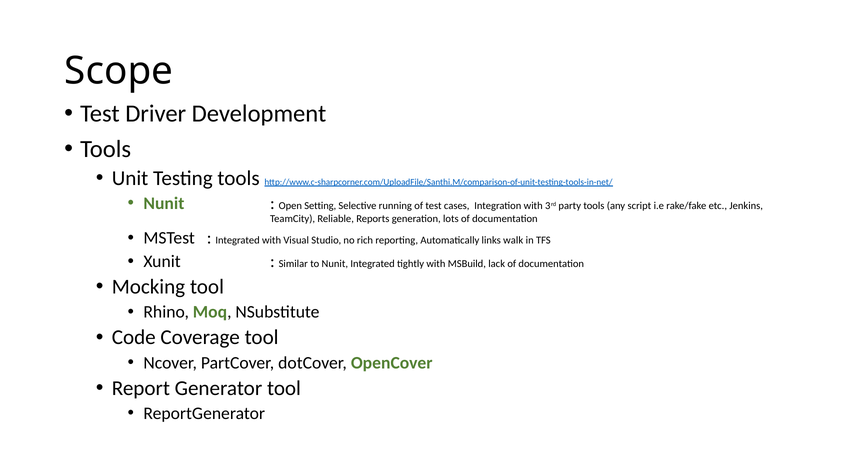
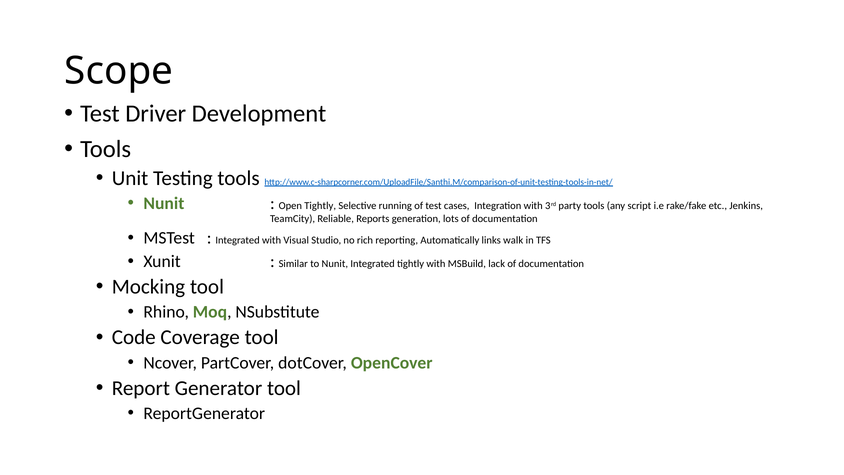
Open Setting: Setting -> Tightly
